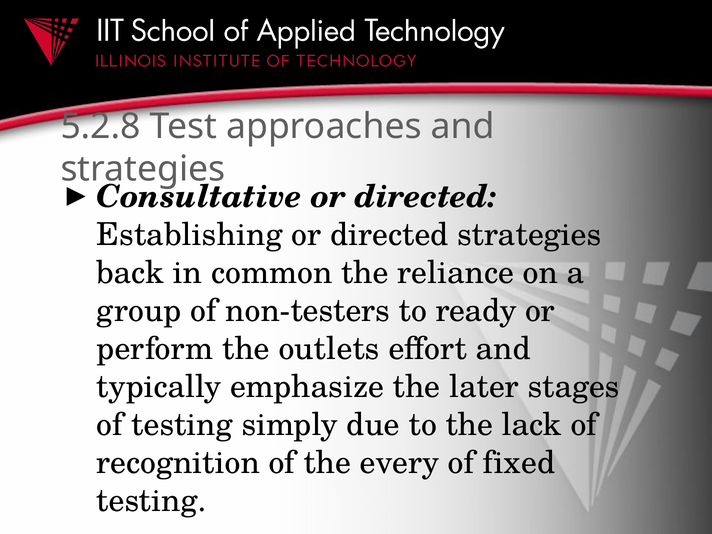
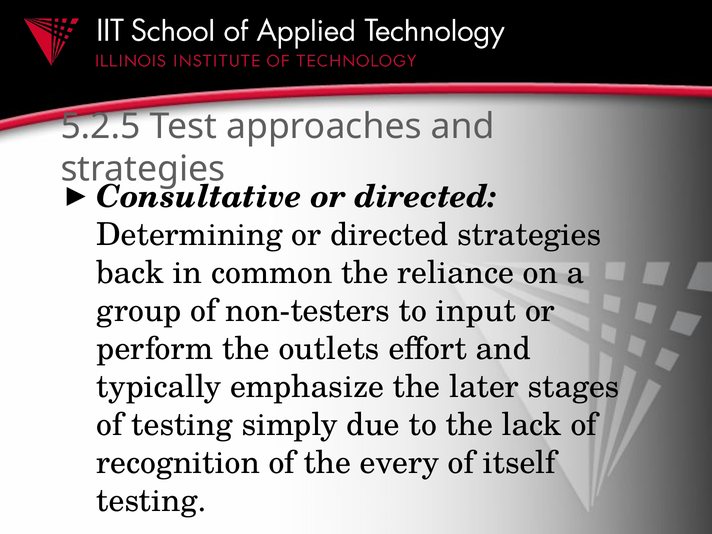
5.2.8: 5.2.8 -> 5.2.5
Establishing: Establishing -> Determining
ready: ready -> input
fixed: fixed -> itself
